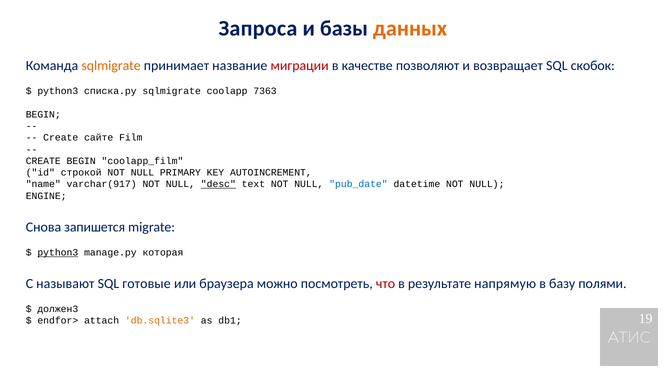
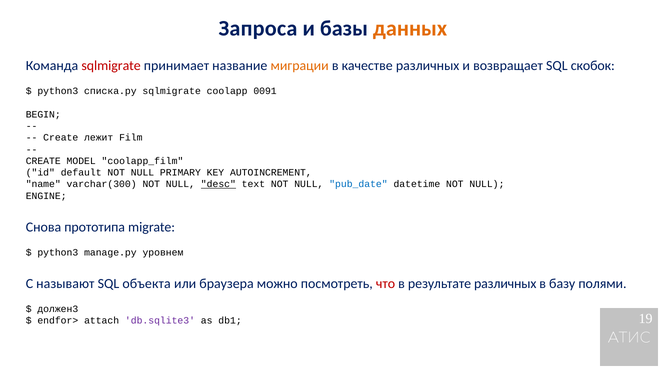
sqlmigrate at (111, 66) colour: orange -> red
миграции colour: red -> orange
качестве позволяют: позволяют -> различных
7363: 7363 -> 0091
сайте: сайте -> лежит
CREATE BEGIN: BEGIN -> MODEL
строкой: строкой -> default
varchar(917: varchar(917 -> varchar(300
запишется: запишется -> прототипа
python3 at (58, 253) underline: present -> none
которая: которая -> уровнем
готовые: готовые -> объекта
результате напрямую: напрямую -> различных
db.sqlite3 colour: orange -> purple
